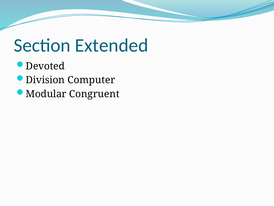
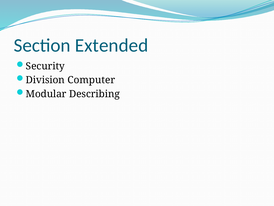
Devoted: Devoted -> Security
Congruent: Congruent -> Describing
